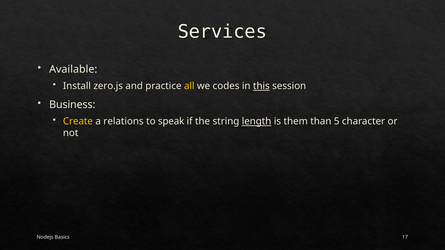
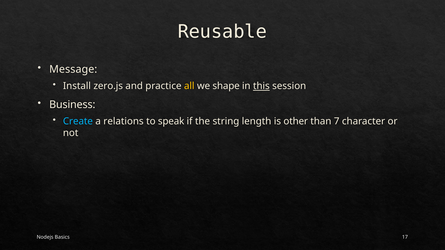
Services: Services -> Reusable
Available: Available -> Message
codes: codes -> shape
Create colour: yellow -> light blue
length underline: present -> none
them: them -> other
5: 5 -> 7
